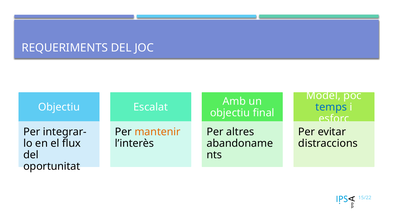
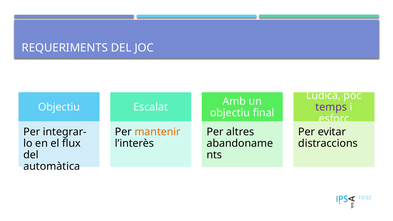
Model: Model -> Lúdica
temps colour: blue -> purple
oportunitat: oportunitat -> automàtica
